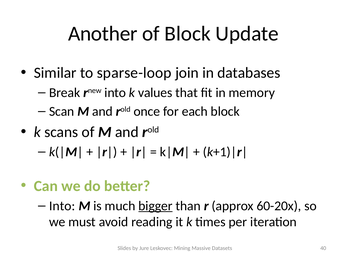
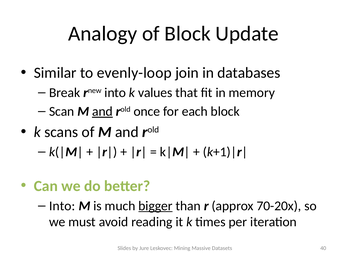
Another: Another -> Analogy
sparse-loop: sparse-loop -> evenly-loop
and at (102, 112) underline: none -> present
60-20x: 60-20x -> 70-20x
